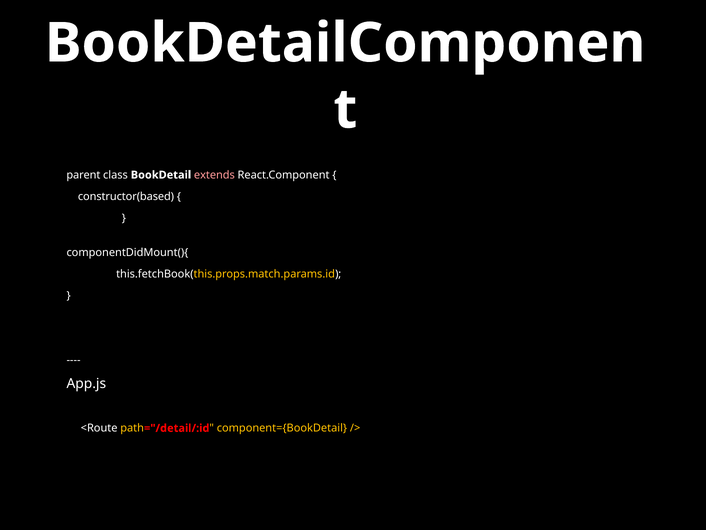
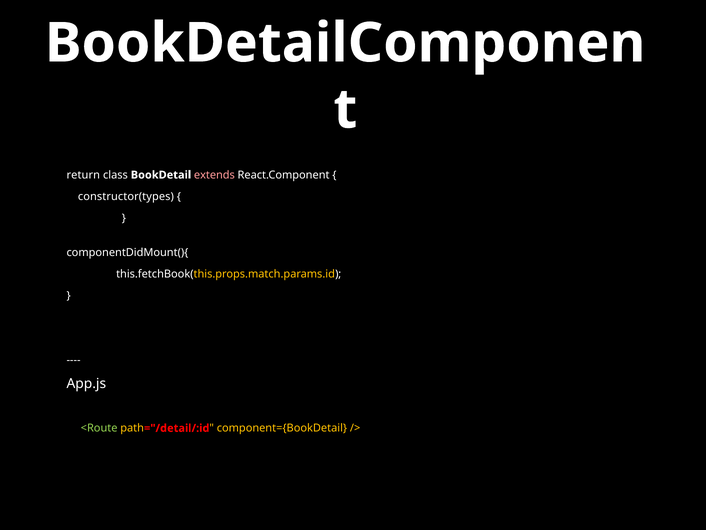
parent: parent -> return
constructor(based: constructor(based -> constructor(types
<Route colour: white -> light green
